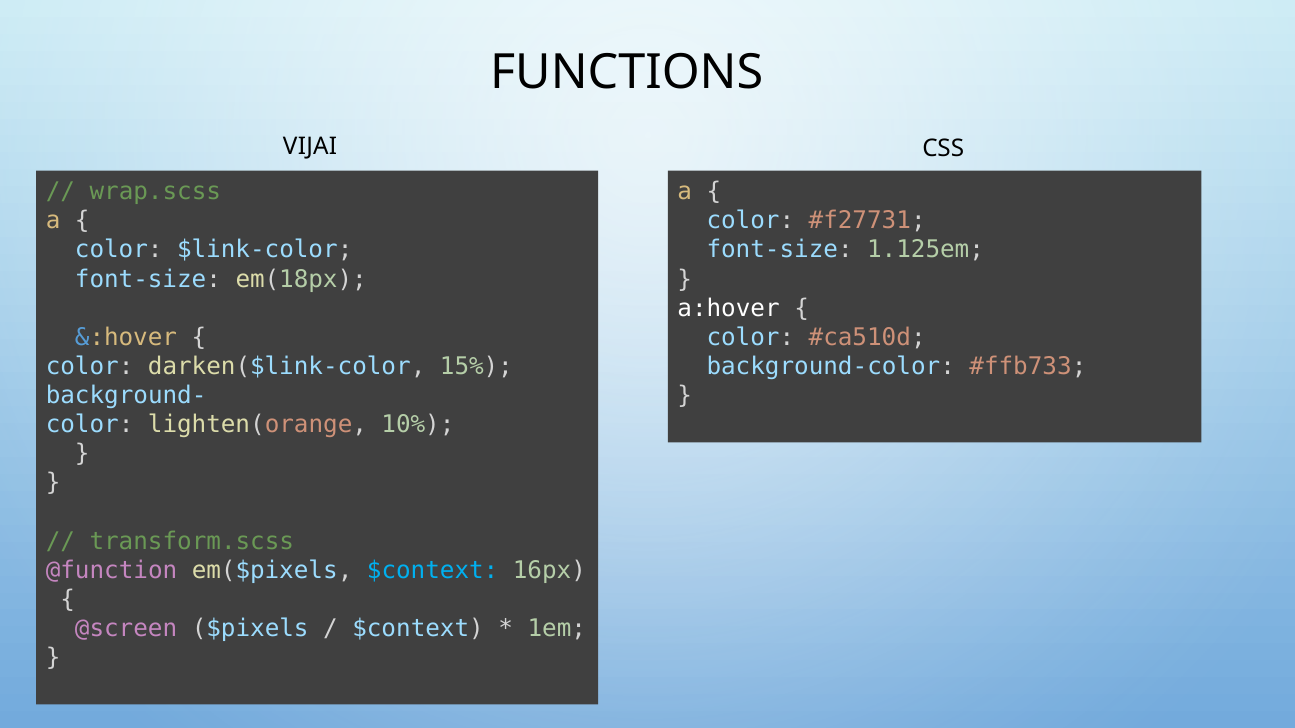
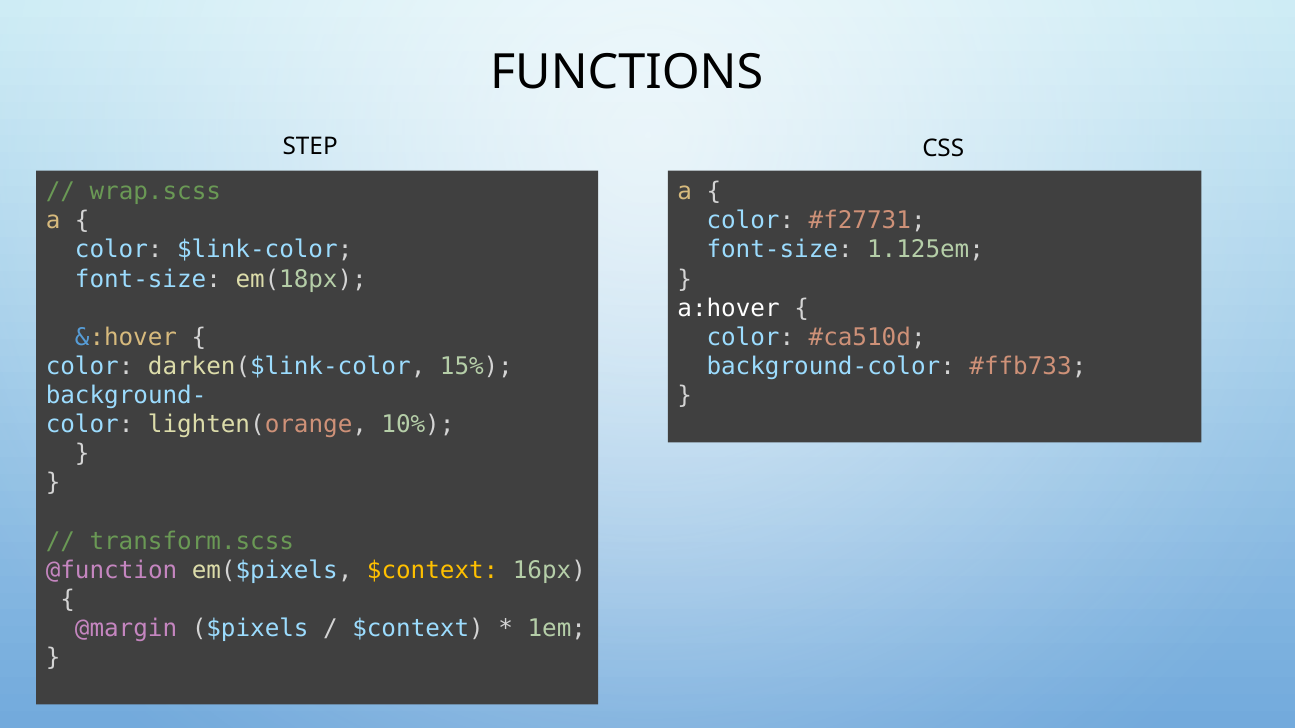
VIJAI: VIJAI -> STEP
$context at (433, 571) colour: light blue -> yellow
@screen: @screen -> @margin
